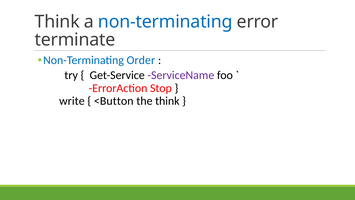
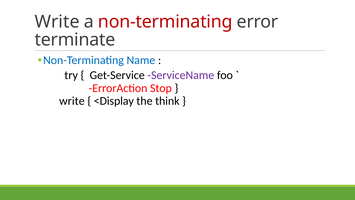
Think at (57, 22): Think -> Write
non-terminating at (165, 22) colour: blue -> red
Order: Order -> Name
<Button: <Button -> <Display
